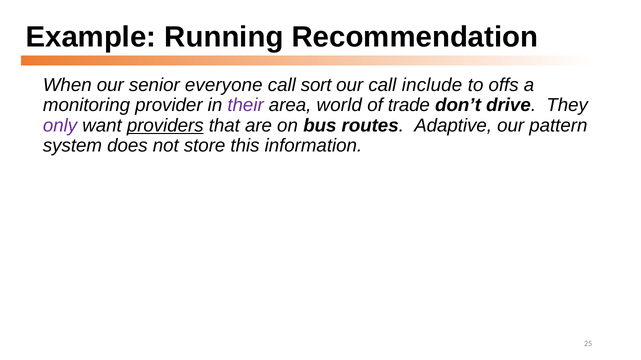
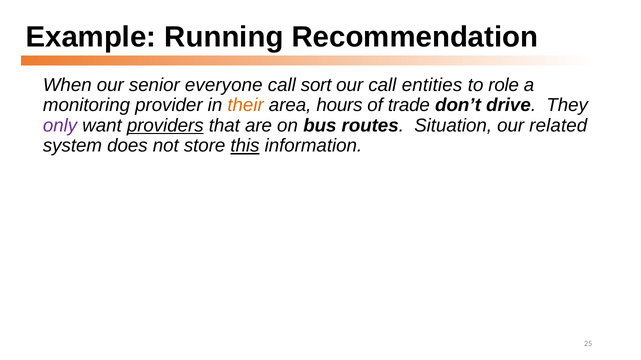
include: include -> entities
offs: offs -> role
their colour: purple -> orange
world: world -> hours
Adaptive: Adaptive -> Situation
pattern: pattern -> related
this underline: none -> present
